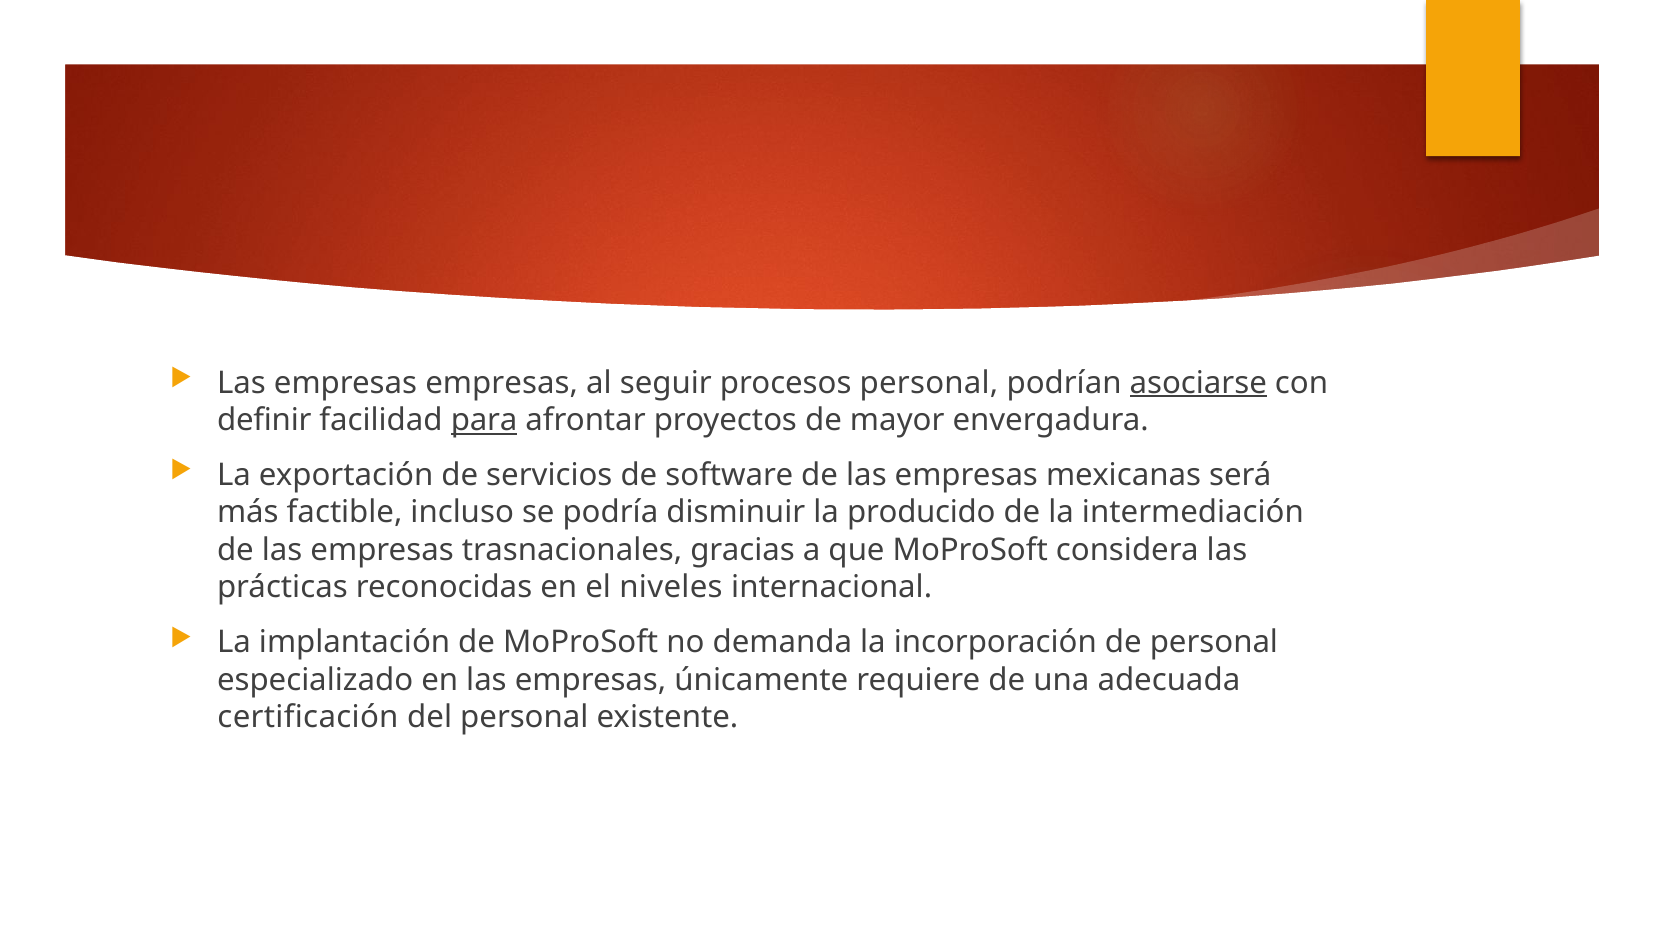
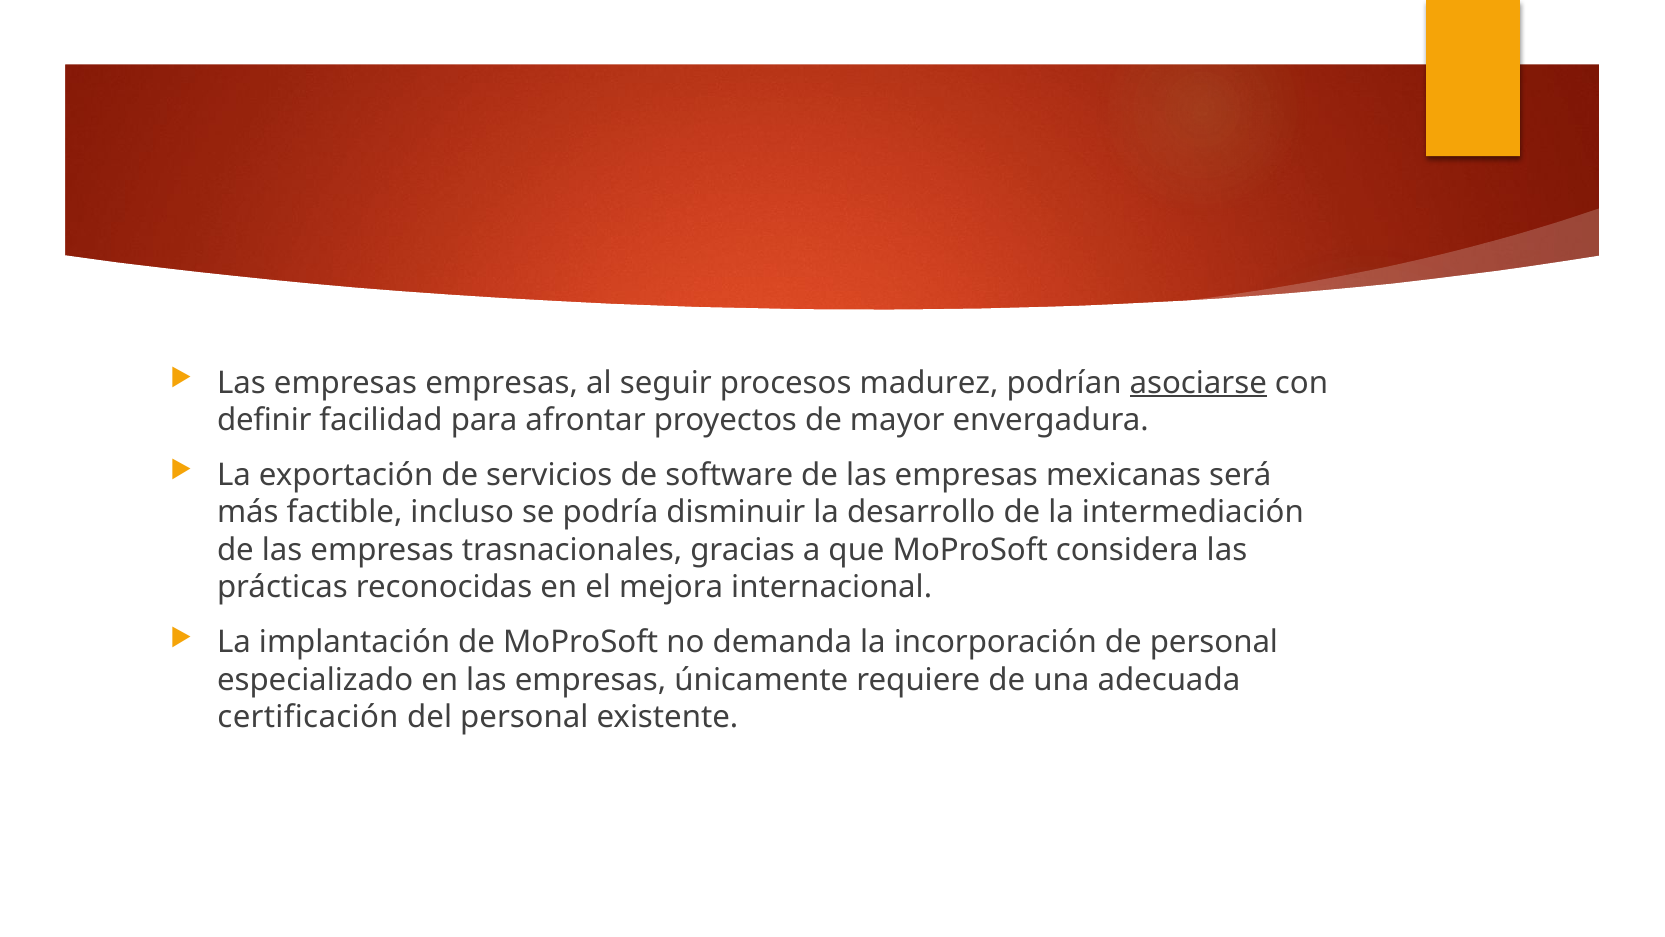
procesos personal: personal -> madurez
para underline: present -> none
producido: producido -> desarrollo
niveles: niveles -> mejora
